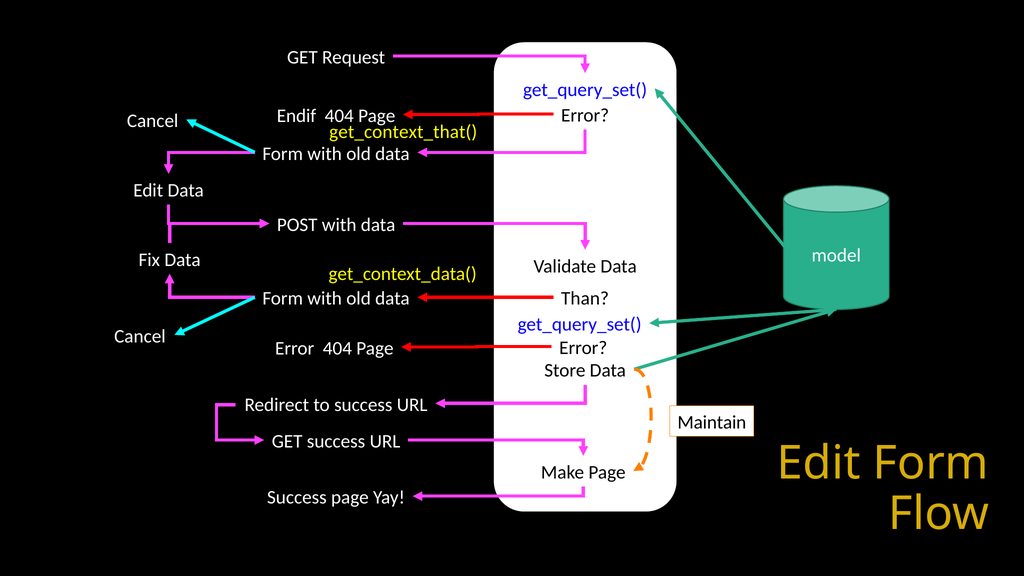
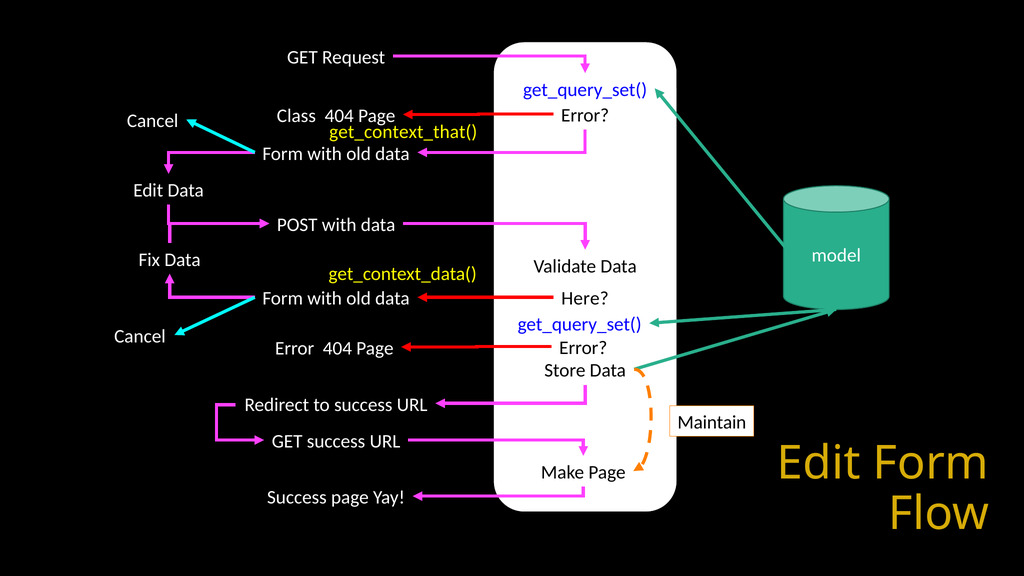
Endif: Endif -> Class
Than: Than -> Here
